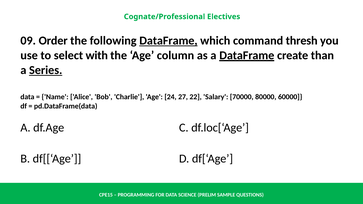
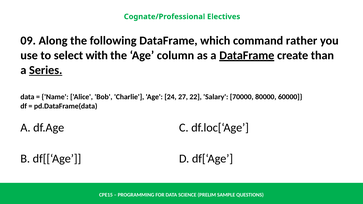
Order: Order -> Along
DataFrame at (168, 41) underline: present -> none
thresh: thresh -> rather
